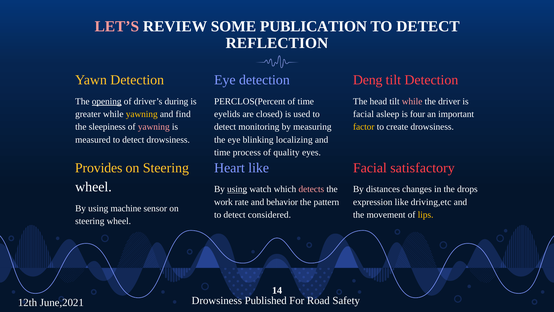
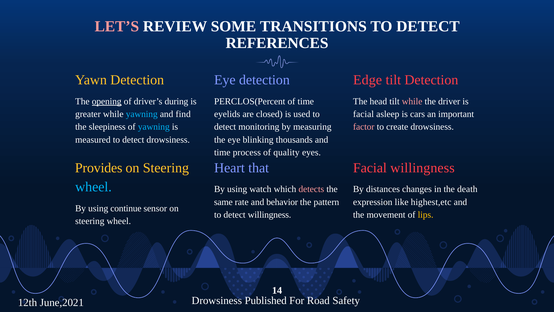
PUBLICATION: PUBLICATION -> TRANSITIONS
REFLECTION: REFLECTION -> REFERENCES
Deng: Deng -> Edge
yawning at (142, 114) colour: yellow -> light blue
four: four -> cars
yawning at (154, 127) colour: pink -> light blue
factor colour: yellow -> pink
localizing: localizing -> thousands
Heart like: like -> that
Facial satisfactory: satisfactory -> willingness
wheel at (93, 187) colour: white -> light blue
using at (237, 189) underline: present -> none
drops: drops -> death
work: work -> same
driving,etc: driving,etc -> highest,etc
machine: machine -> continue
detect considered: considered -> willingness
